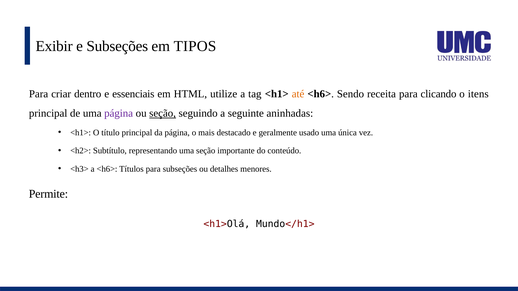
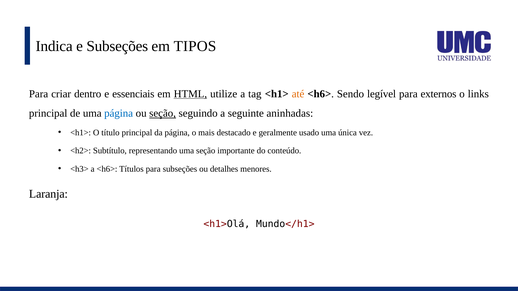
Exibir: Exibir -> Indica
HTML underline: none -> present
receita: receita -> legível
clicando: clicando -> externos
itens: itens -> links
página at (119, 113) colour: purple -> blue
Permite: Permite -> Laranja
